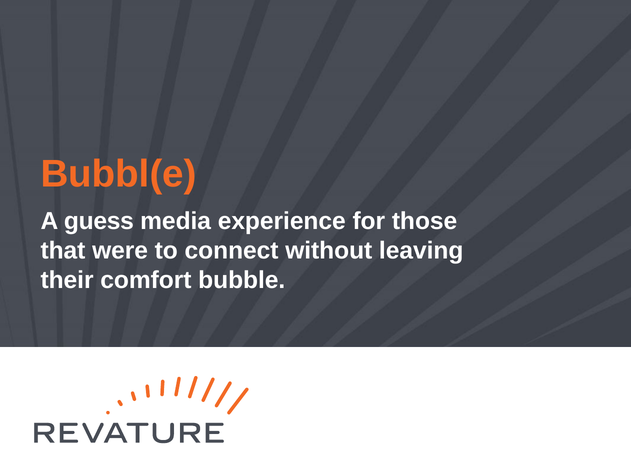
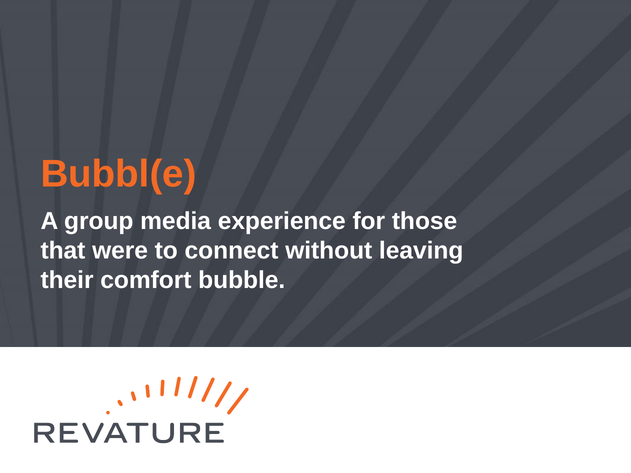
guess: guess -> group
